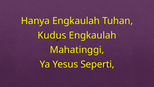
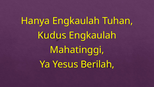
Seperti: Seperti -> Berilah
